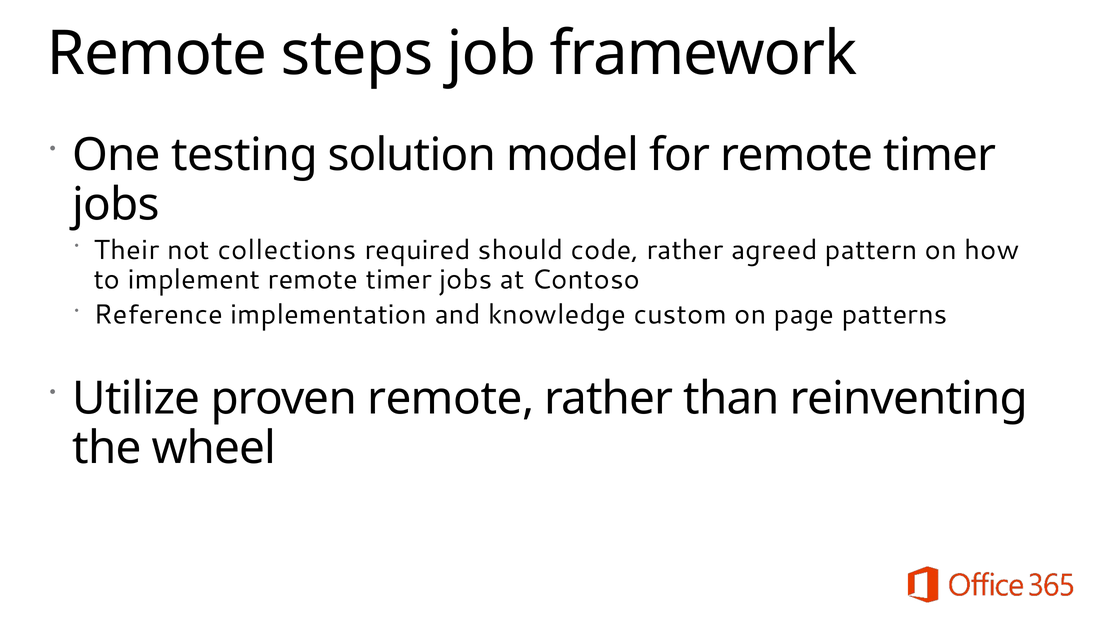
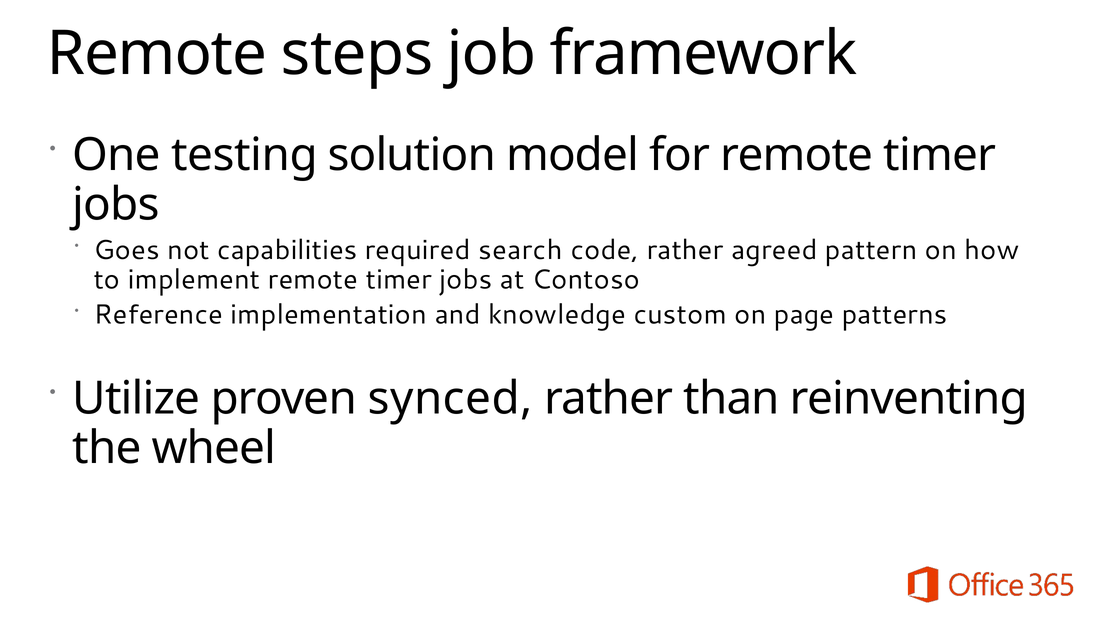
Their: Their -> Goes
collections: collections -> capabilities
should: should -> search
proven remote: remote -> synced
